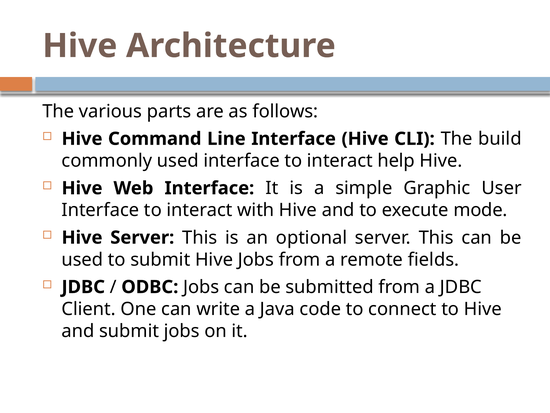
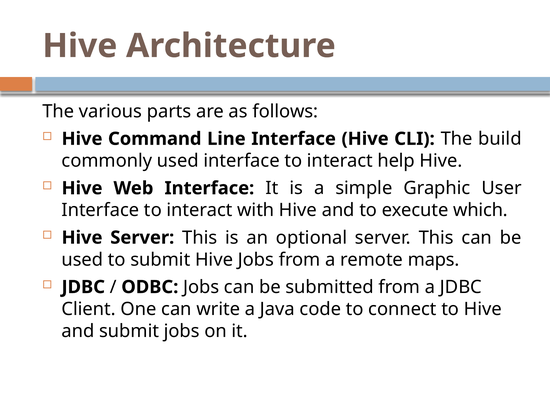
mode: mode -> which
fields: fields -> maps
